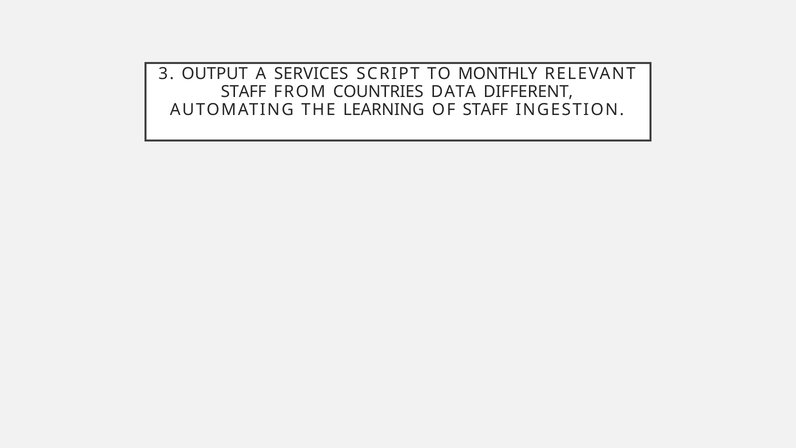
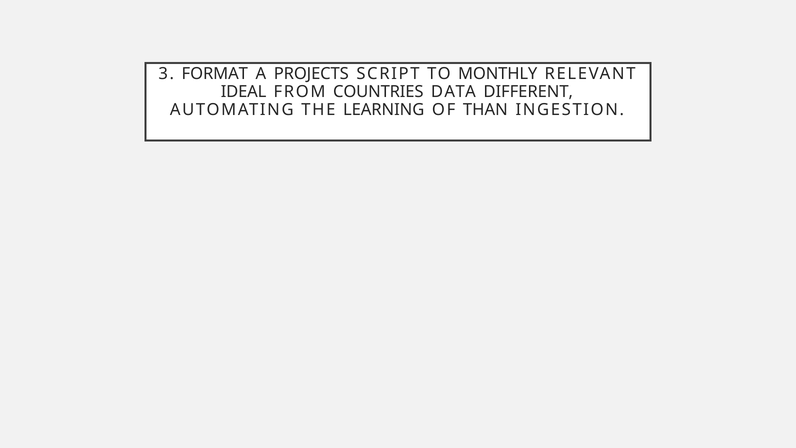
OUTPUT: OUTPUT -> FORMAT
SERVICES: SERVICES -> PROJECTS
STAFF at (244, 92): STAFF -> IDEAL
OF STAFF: STAFF -> THAN
